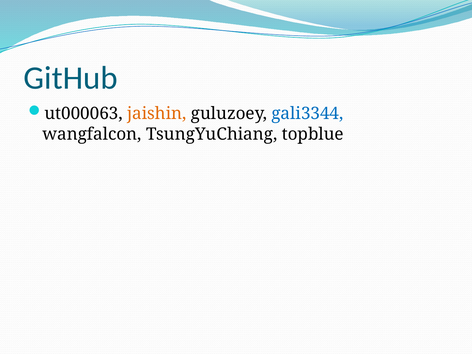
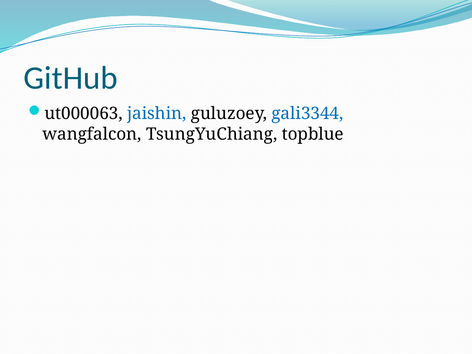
jaishin colour: orange -> blue
